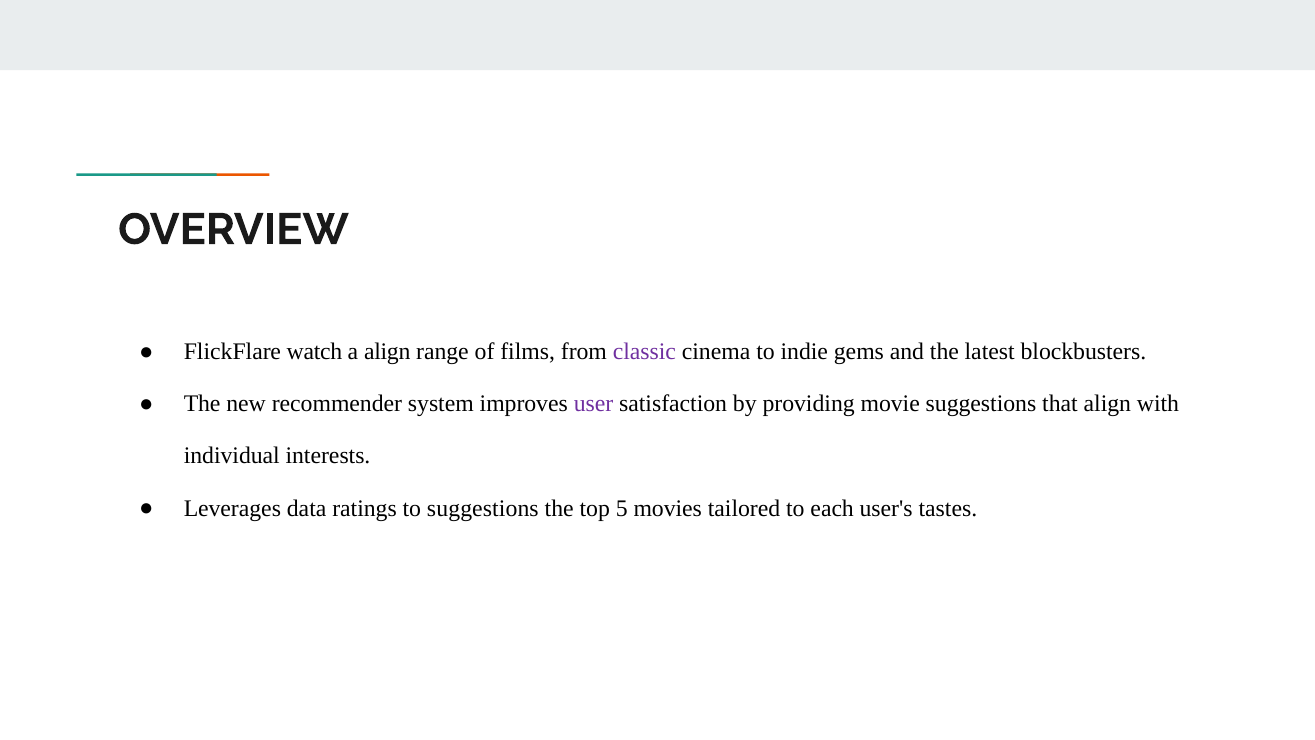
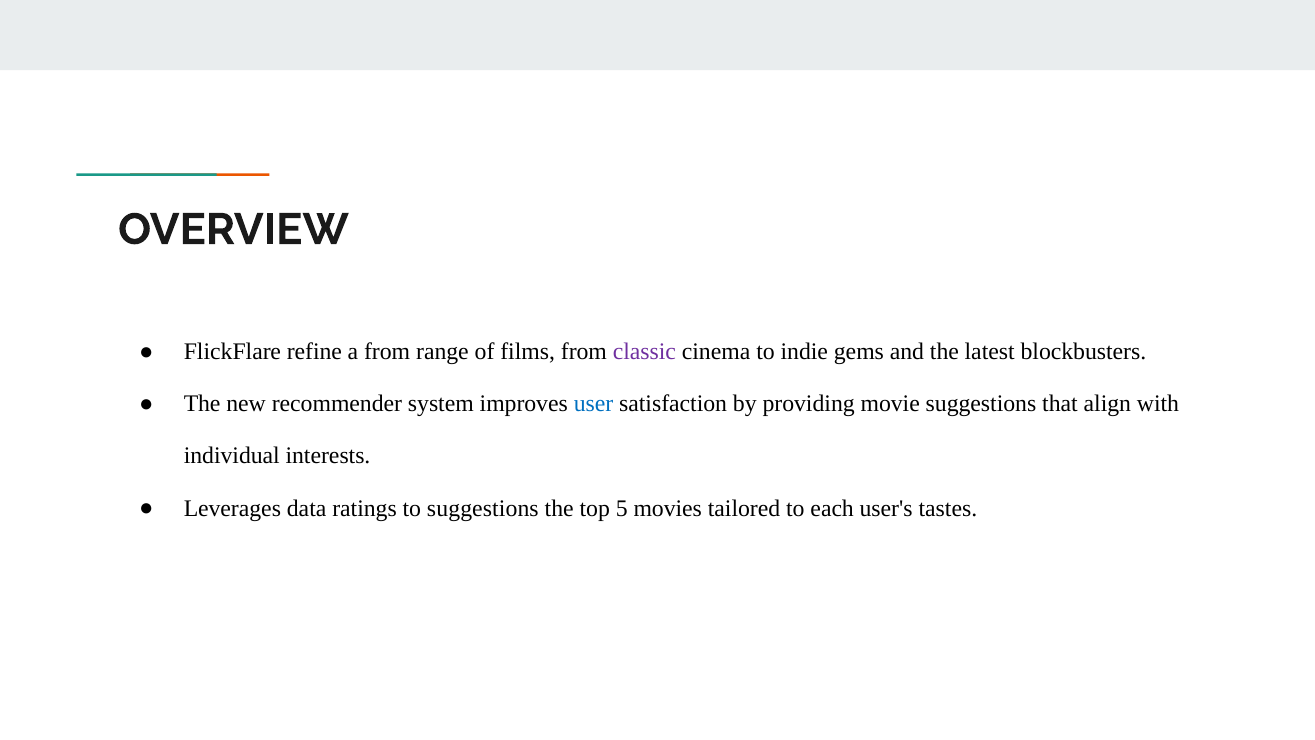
watch: watch -> refine
a align: align -> from
user colour: purple -> blue
